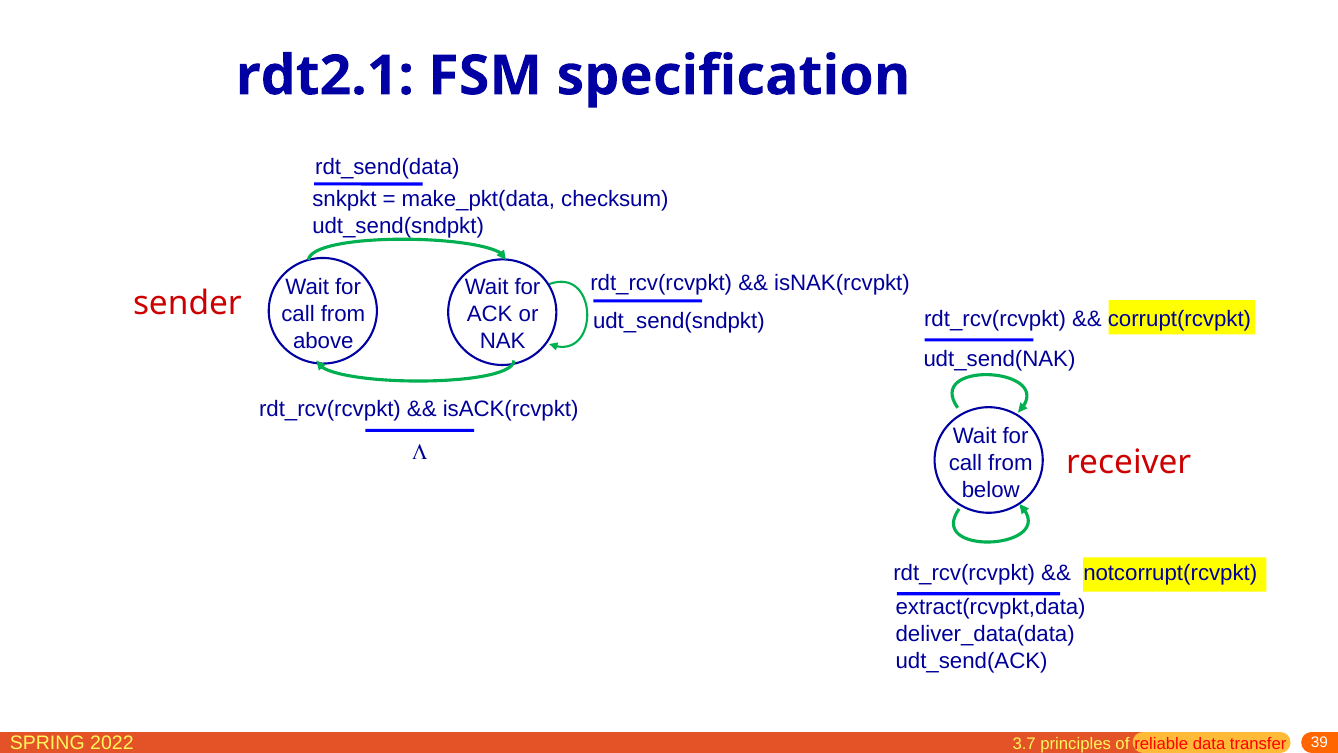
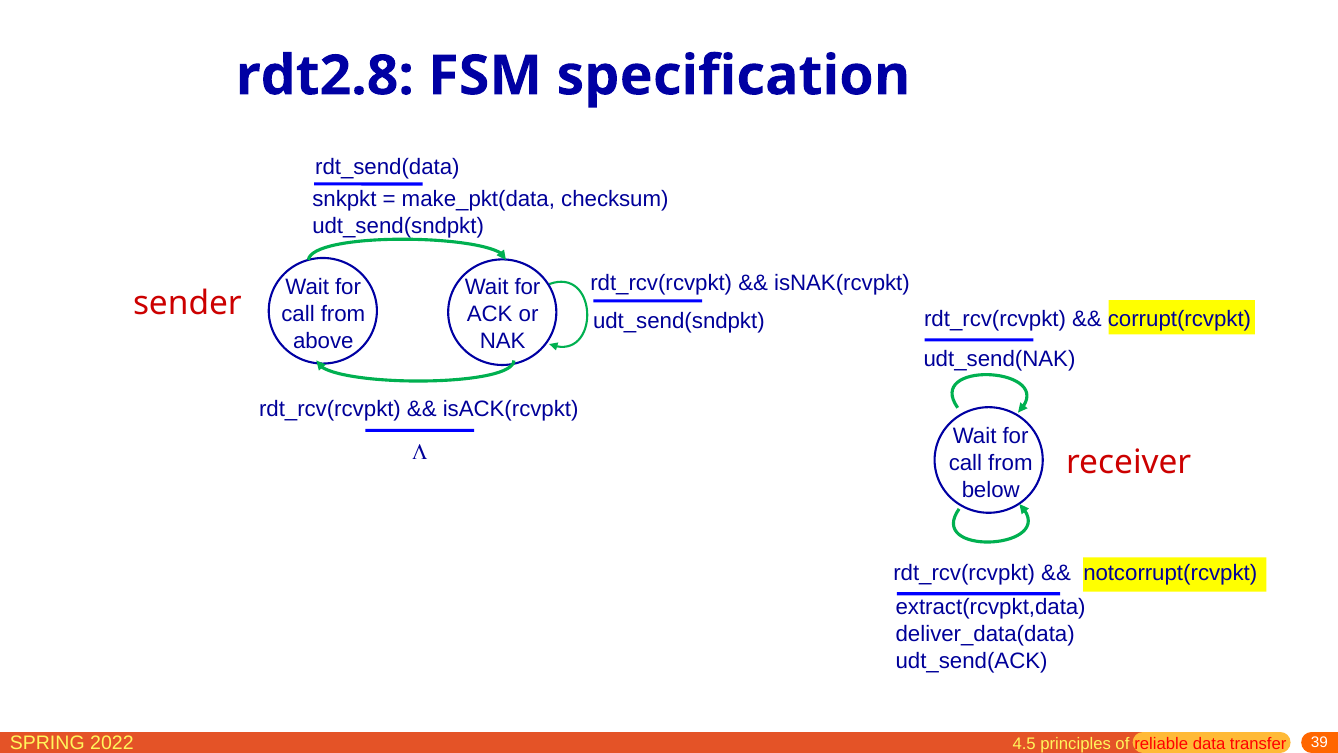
rdt2.1: rdt2.1 -> rdt2.8
3.7: 3.7 -> 4.5
